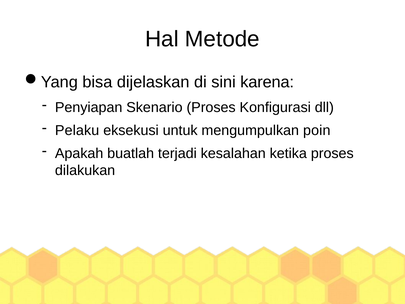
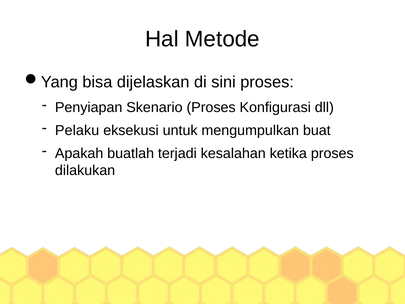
sini karena: karena -> proses
poin: poin -> buat
